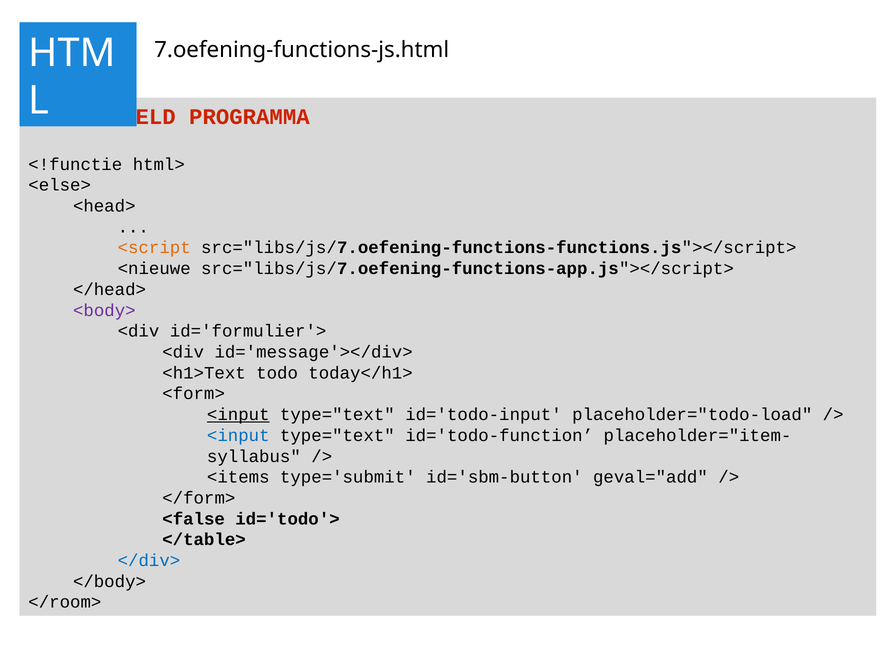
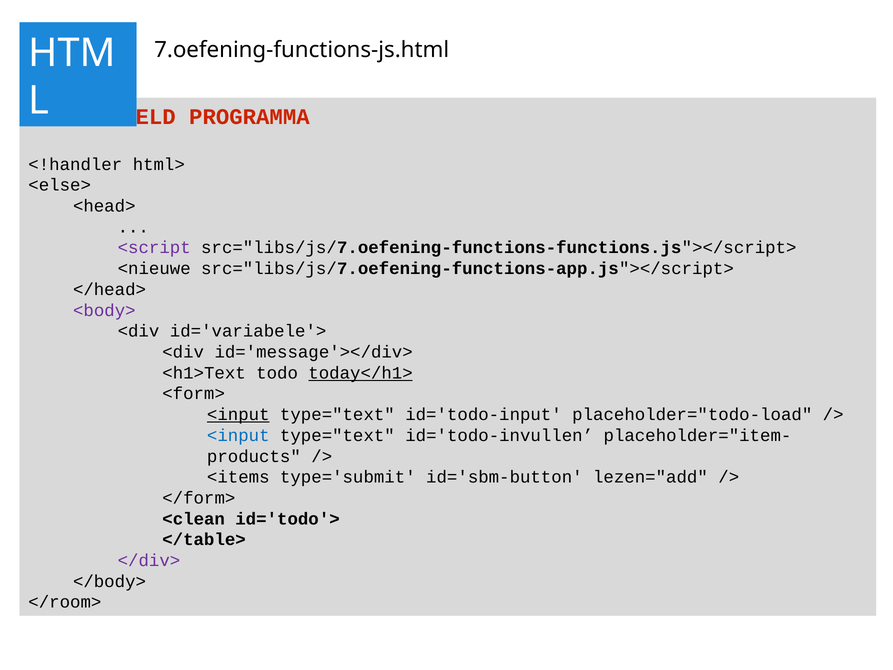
<!functie: <!functie -> <!handler
<script colour: orange -> purple
id='formulier'>: id='formulier'> -> id='variabele'>
today</h1> underline: none -> present
id='todo-function: id='todo-function -> id='todo-invullen
syllabus: syllabus -> products
geval="add: geval="add -> lezen="add
<false: <false -> <clean
</div> colour: blue -> purple
